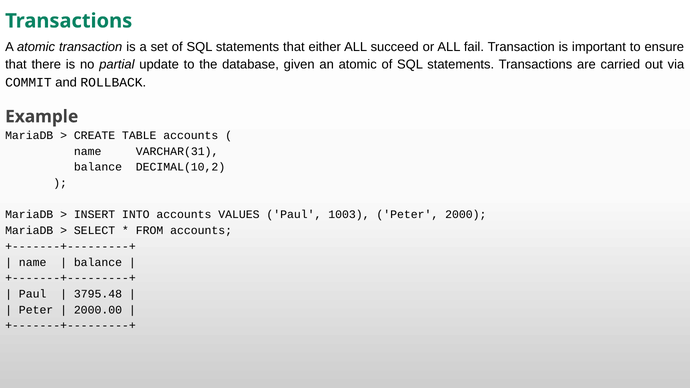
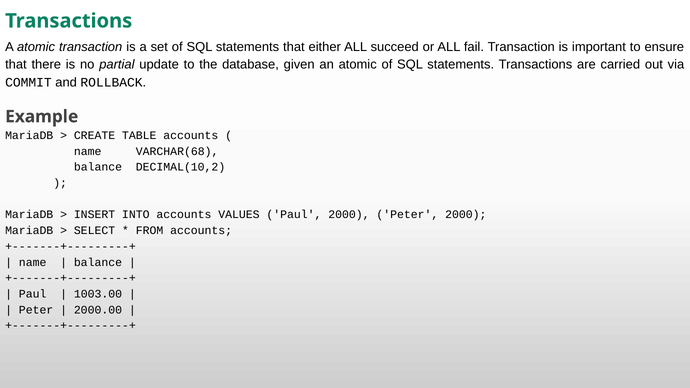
VARCHAR(31: VARCHAR(31 -> VARCHAR(68
Paul 1003: 1003 -> 2000
3795.48: 3795.48 -> 1003.00
